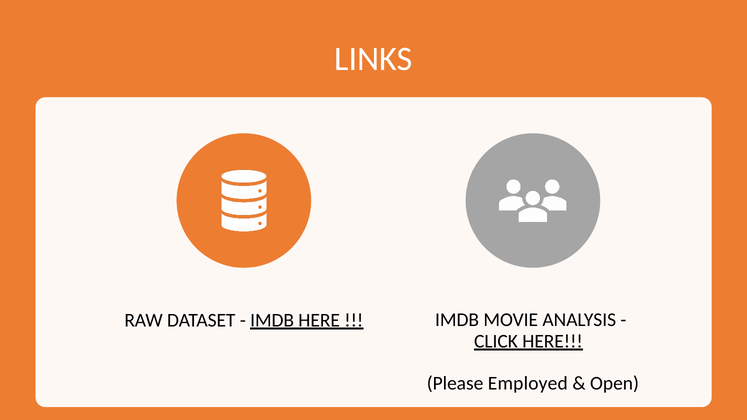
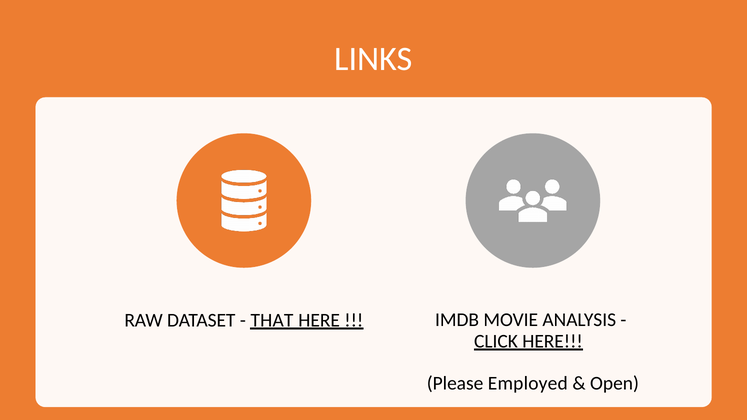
IMDB at (272, 320): IMDB -> THAT
